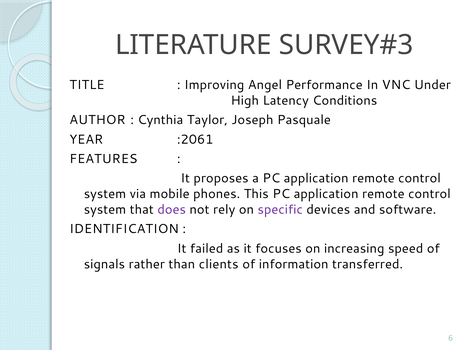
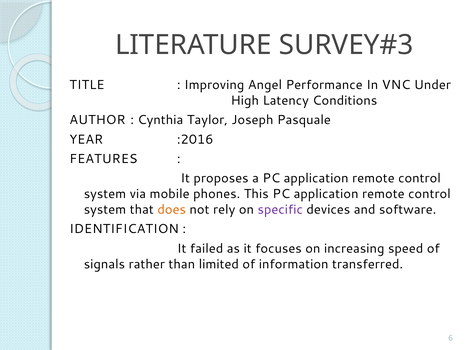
:2061: :2061 -> :2016
does colour: purple -> orange
clients: clients -> limited
